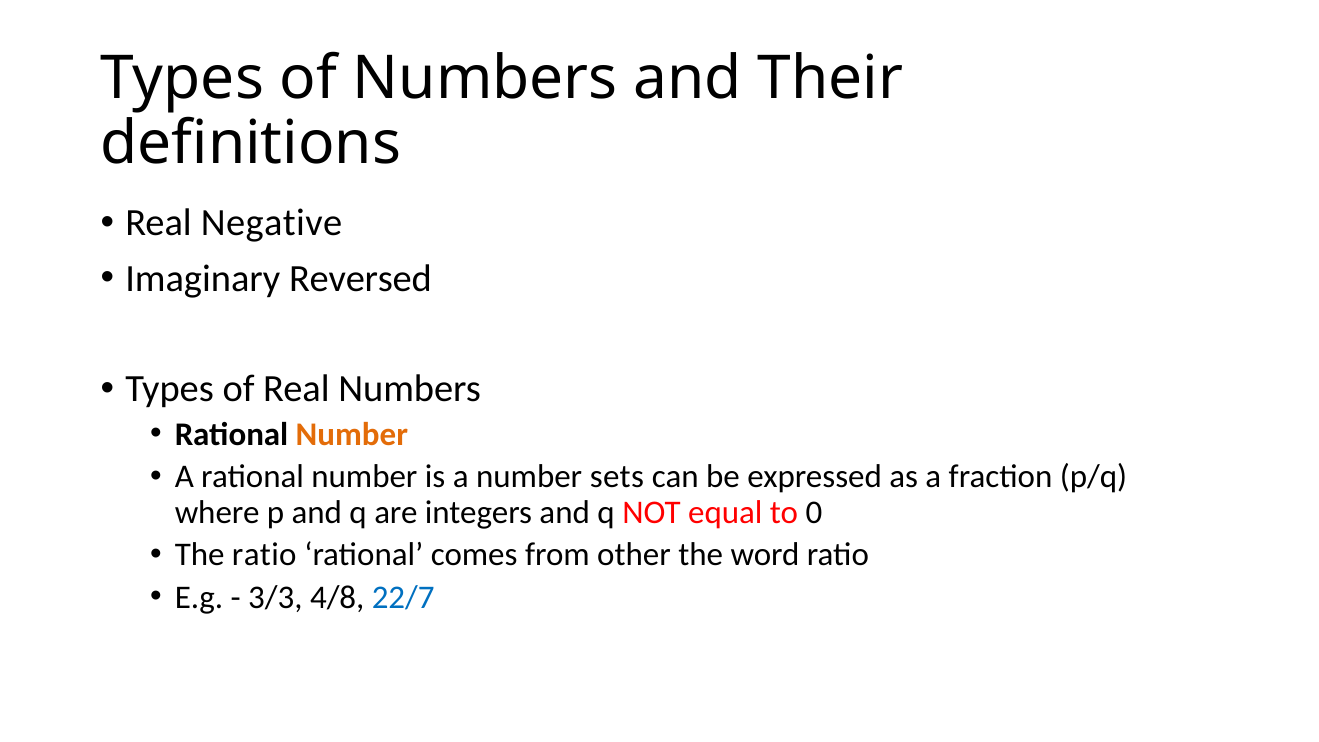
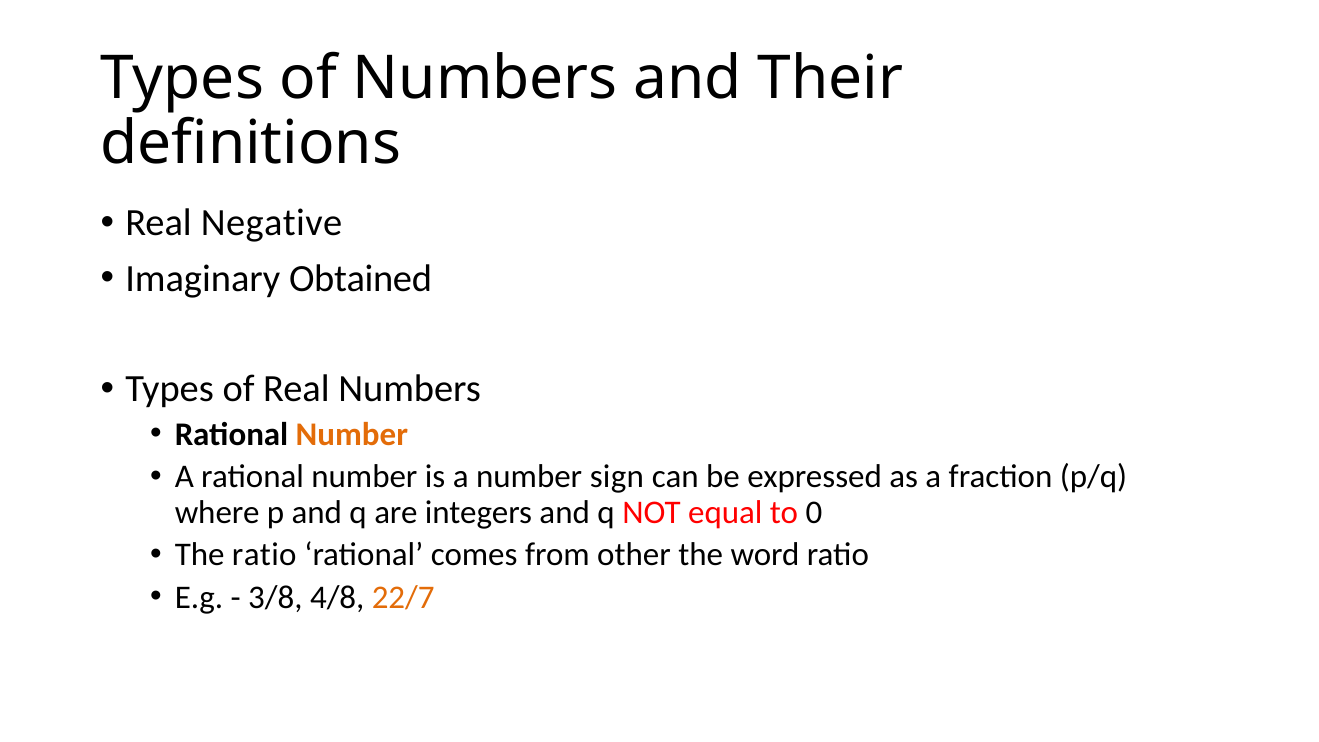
Reversed: Reversed -> Obtained
sets: sets -> sign
3/3: 3/3 -> 3/8
22/7 colour: blue -> orange
